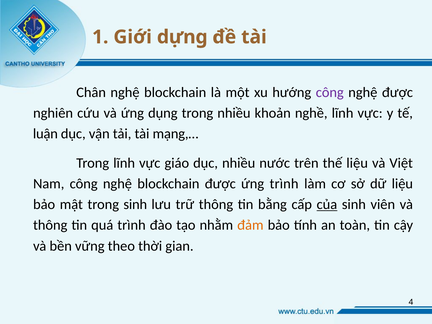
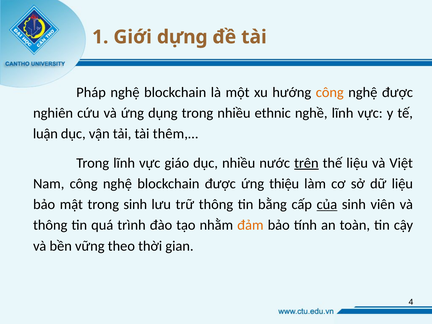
Chân: Chân -> Pháp
công at (330, 92) colour: purple -> orange
khoản: khoản -> ethnic
mạng,…: mạng,… -> thêm,…
trên underline: none -> present
ứng trình: trình -> thiệu
